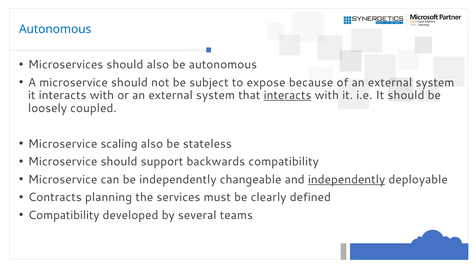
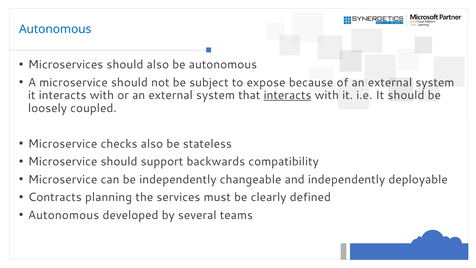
scaling: scaling -> checks
independently at (347, 179) underline: present -> none
Compatibility at (64, 215): Compatibility -> Autonomous
